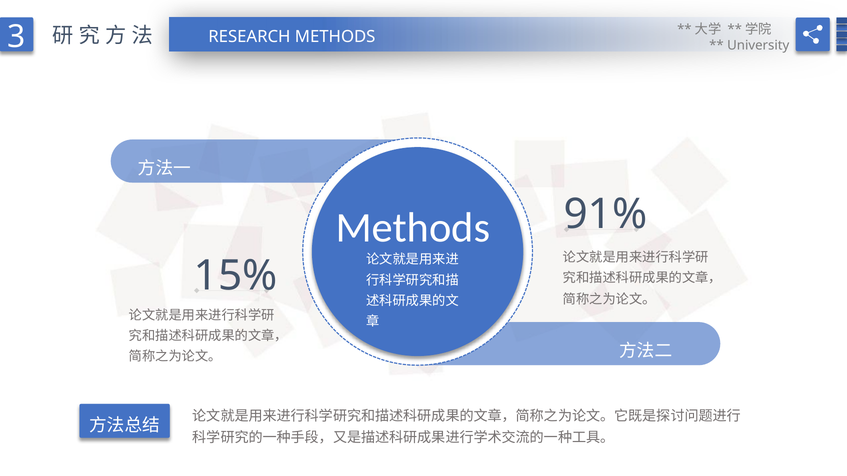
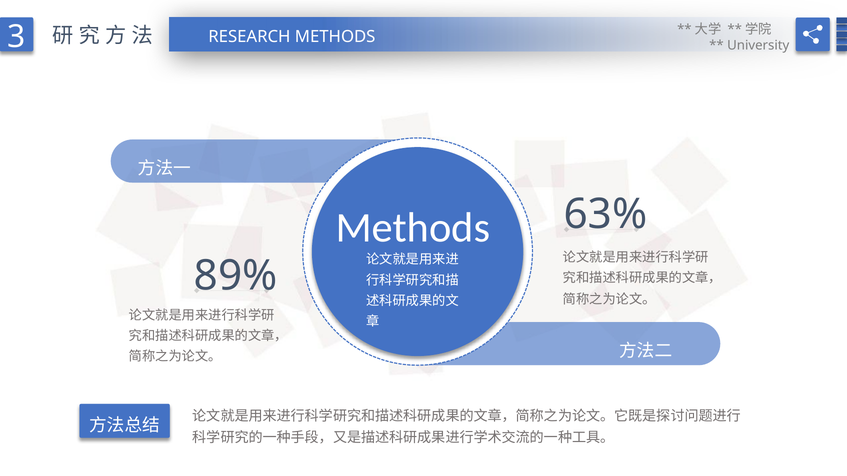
91%: 91% -> 63%
15%: 15% -> 89%
